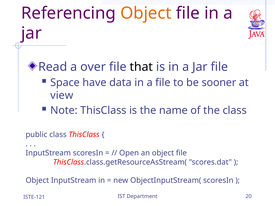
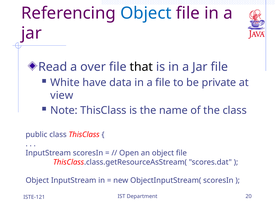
Object at (146, 13) colour: orange -> blue
Space: Space -> White
sooner: sooner -> private
